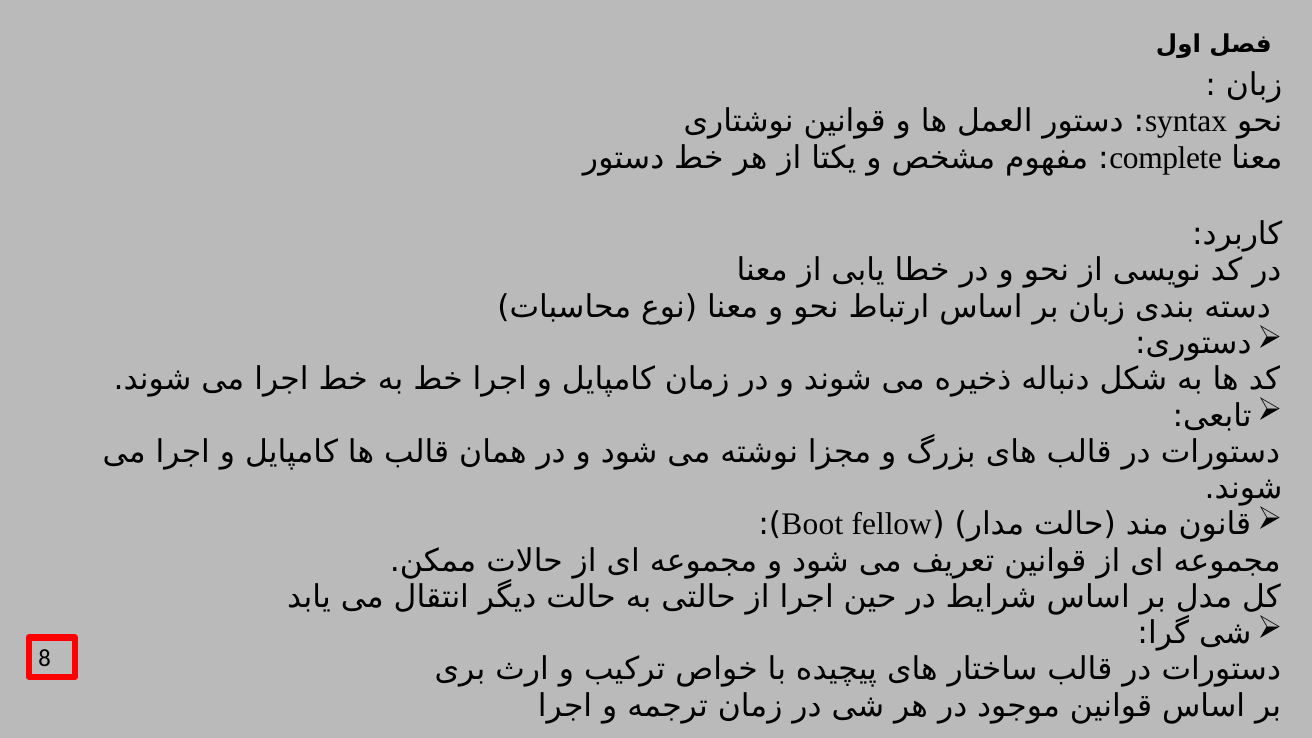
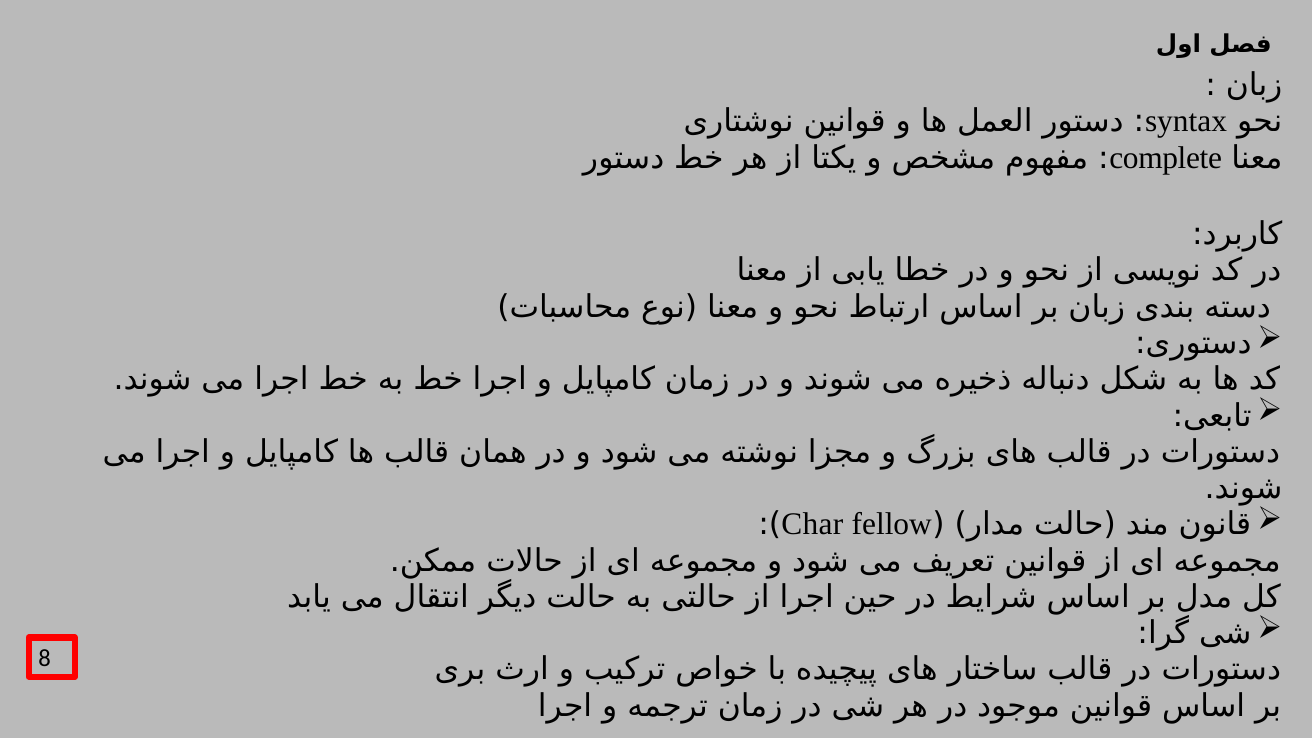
Boot: Boot -> Char
